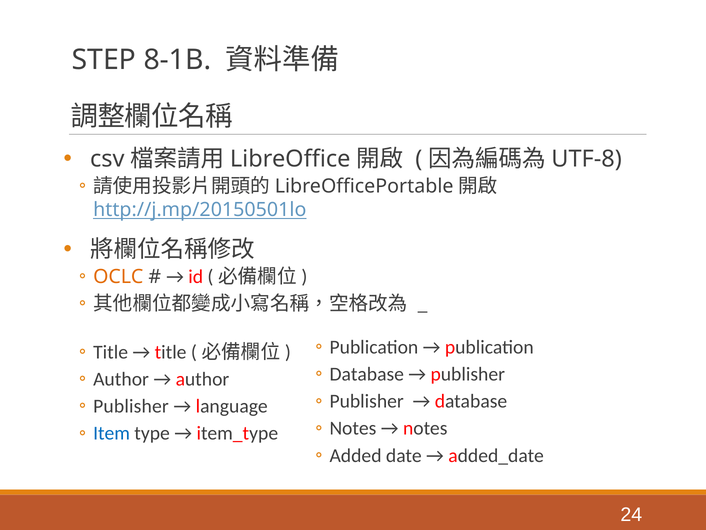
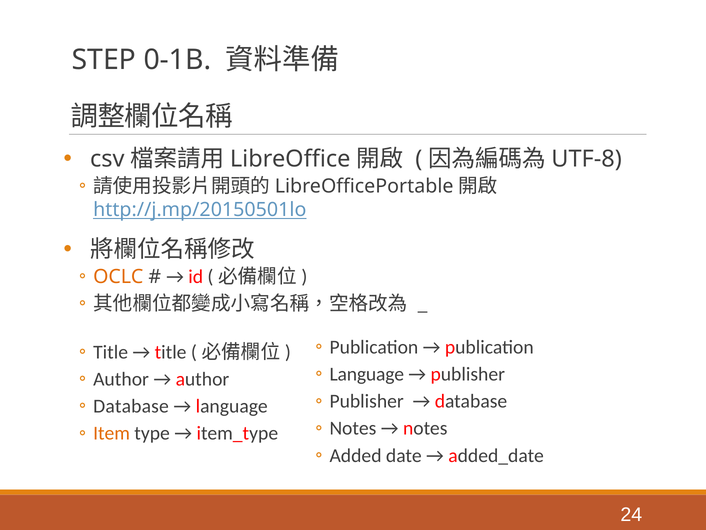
8-1B: 8-1B -> 0-1B
Database at (367, 374): Database -> Language
Publisher at (131, 406): Publisher -> Database
Item colour: blue -> orange
